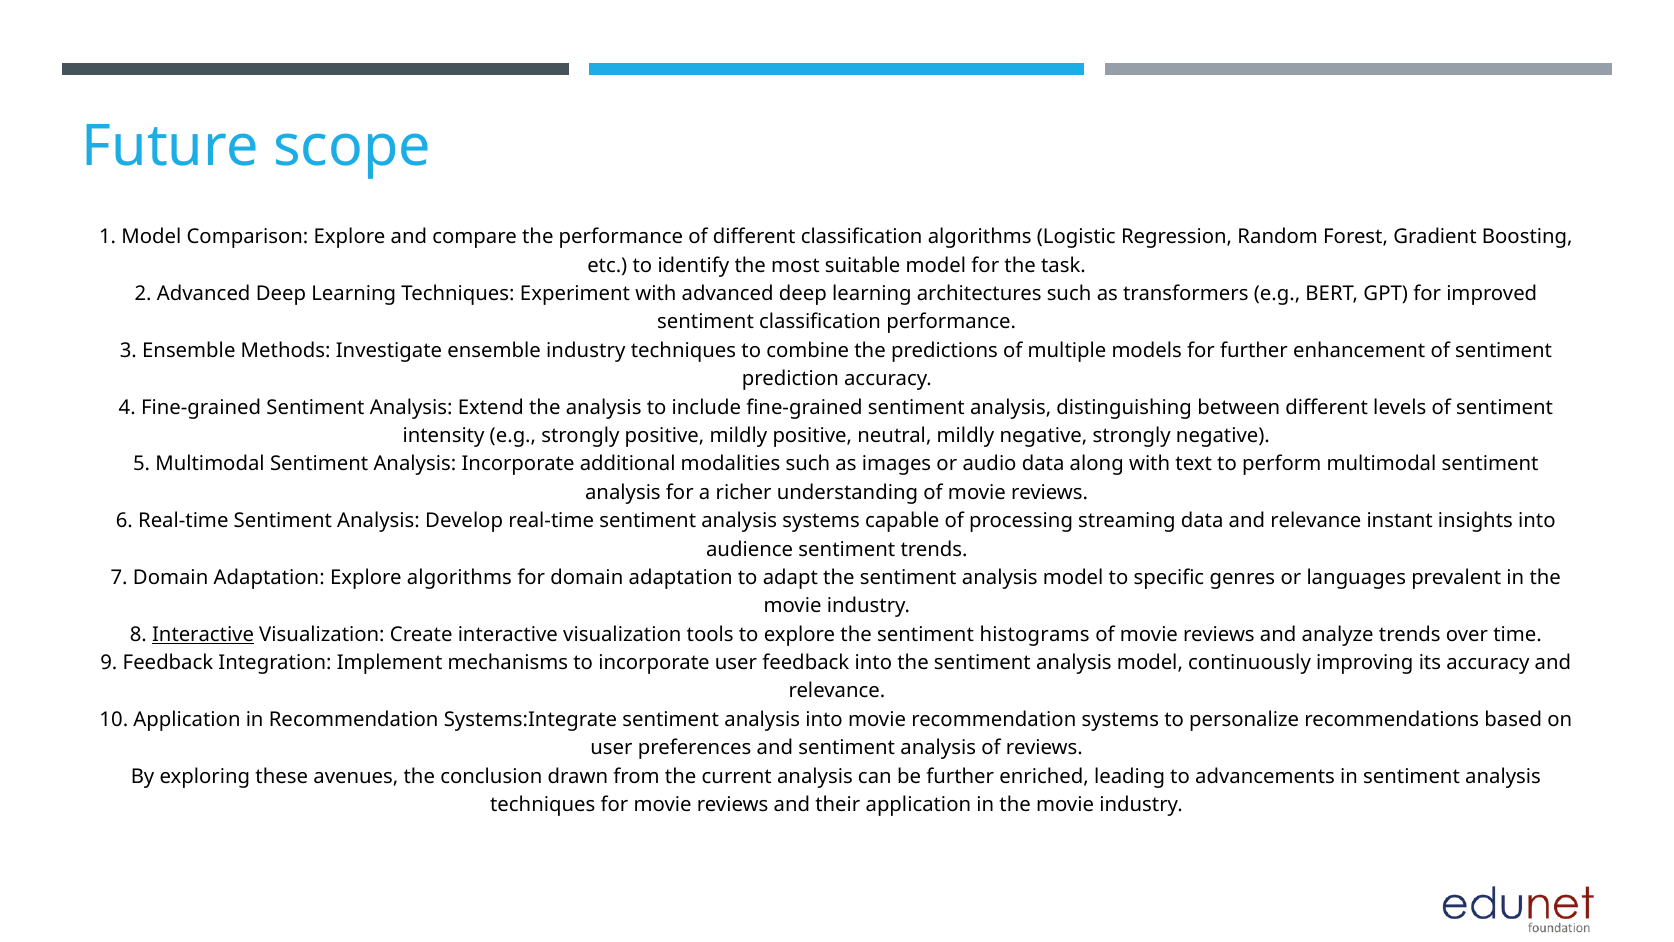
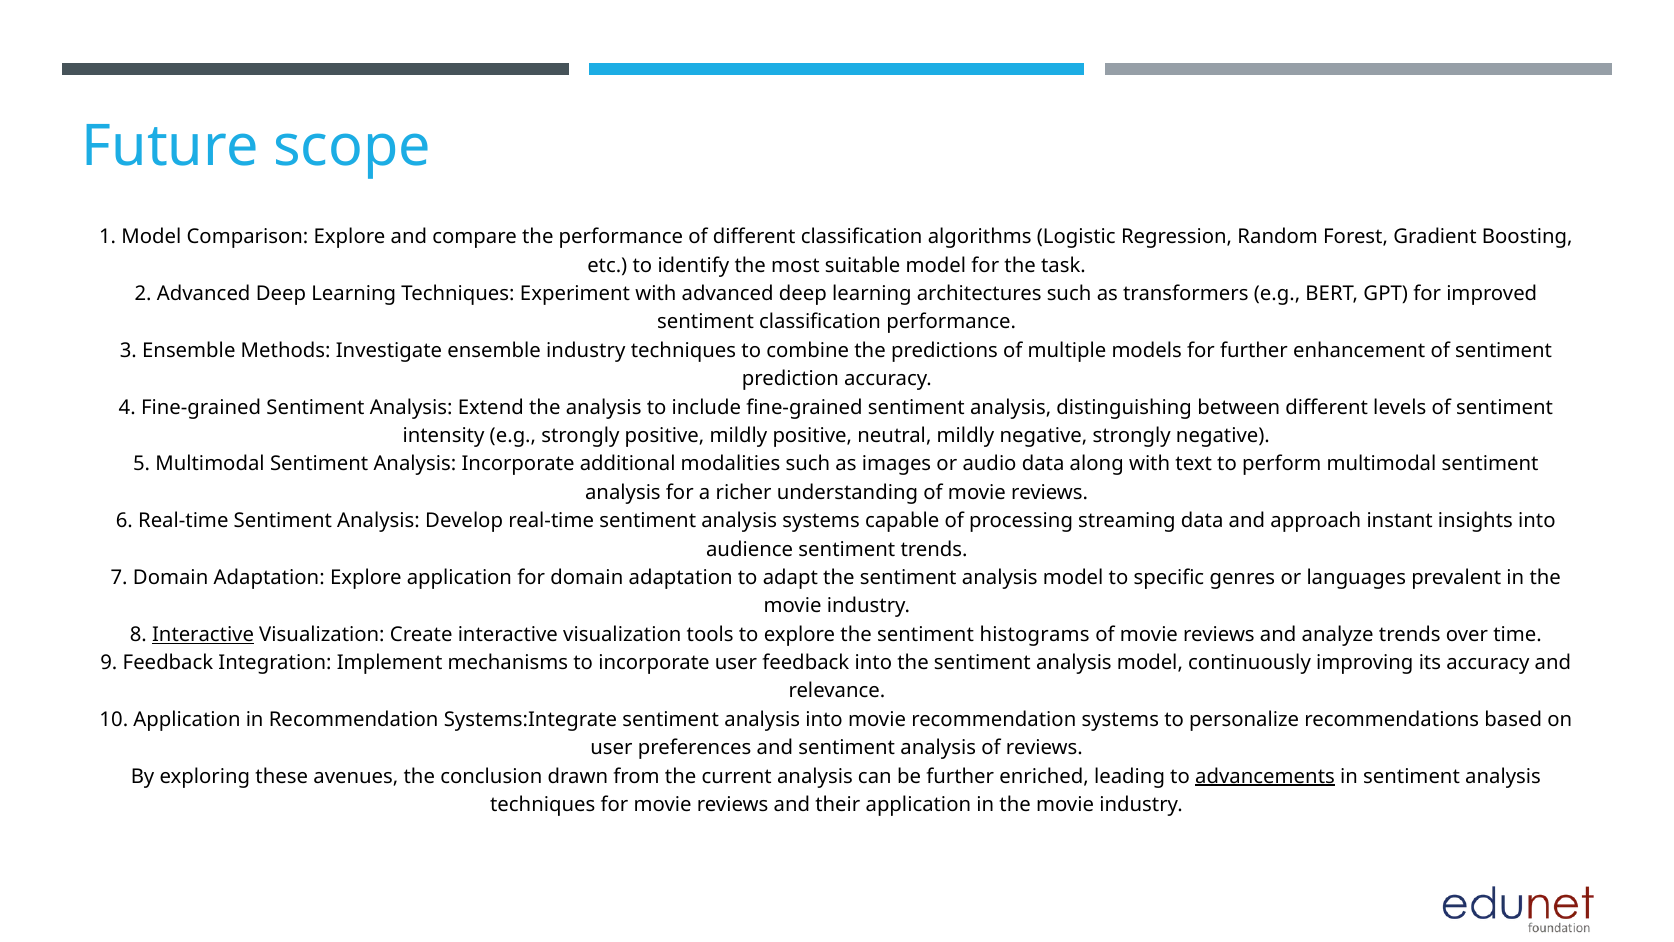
data and relevance: relevance -> approach
Explore algorithms: algorithms -> application
advancements underline: none -> present
